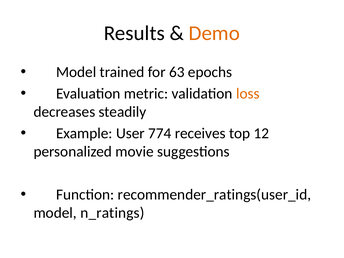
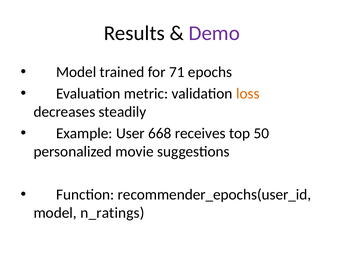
Demo colour: orange -> purple
63: 63 -> 71
774: 774 -> 668
12: 12 -> 50
recommender_ratings(user_id: recommender_ratings(user_id -> recommender_epochs(user_id
